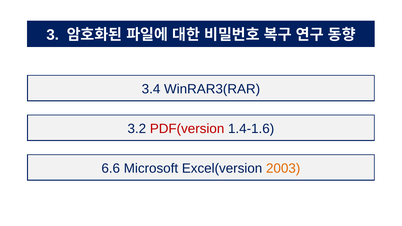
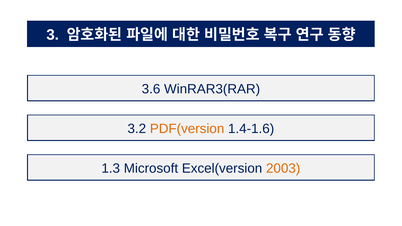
3.4: 3.4 -> 3.6
PDF(version colour: red -> orange
6.6: 6.6 -> 1.3
